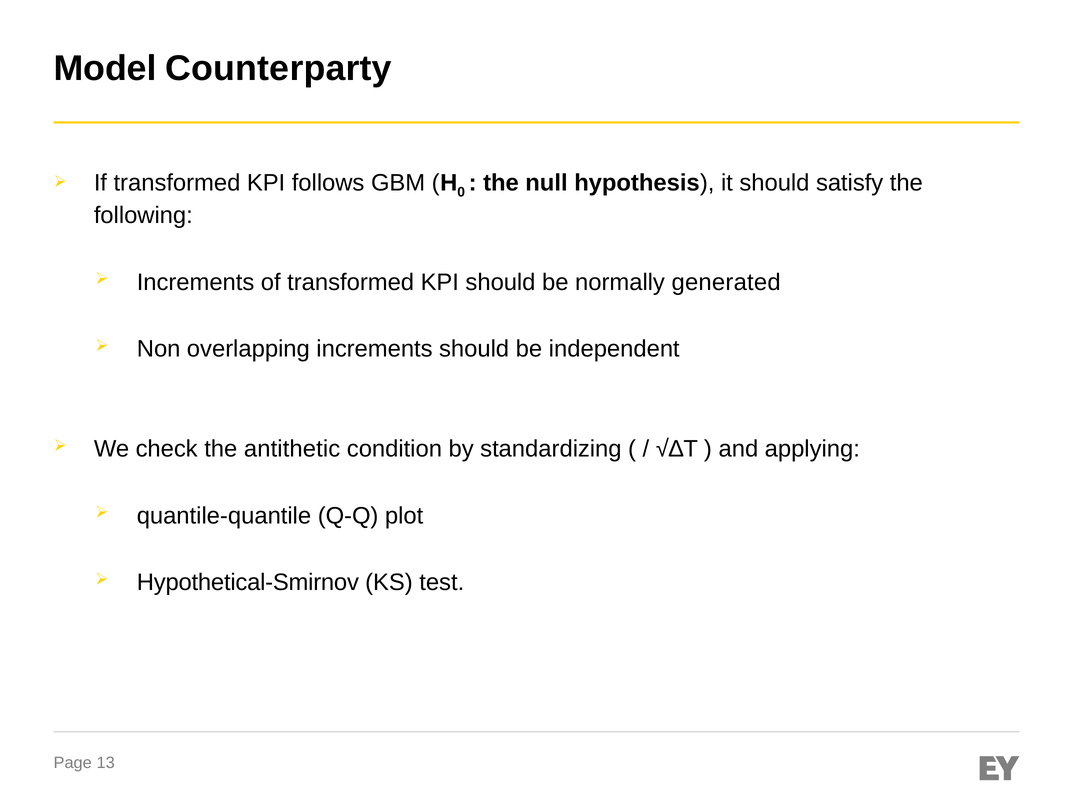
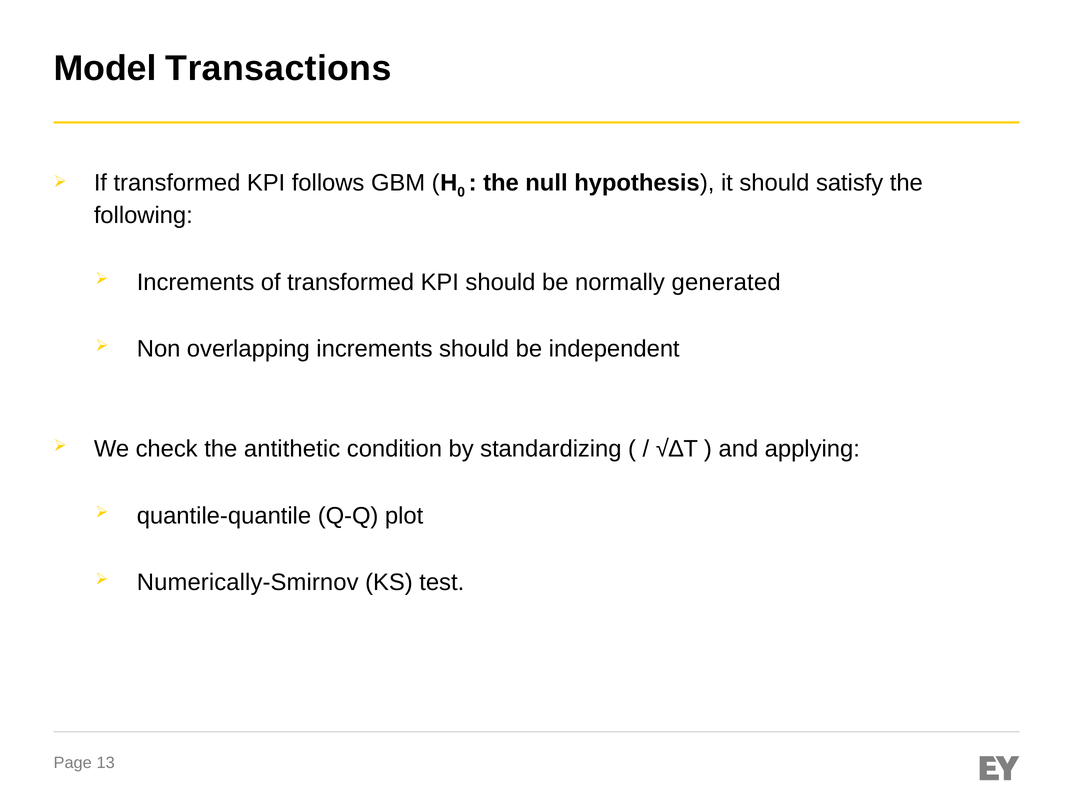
Counterparty: Counterparty -> Transactions
Hypothetical-Smirnov: Hypothetical-Smirnov -> Numerically-Smirnov
